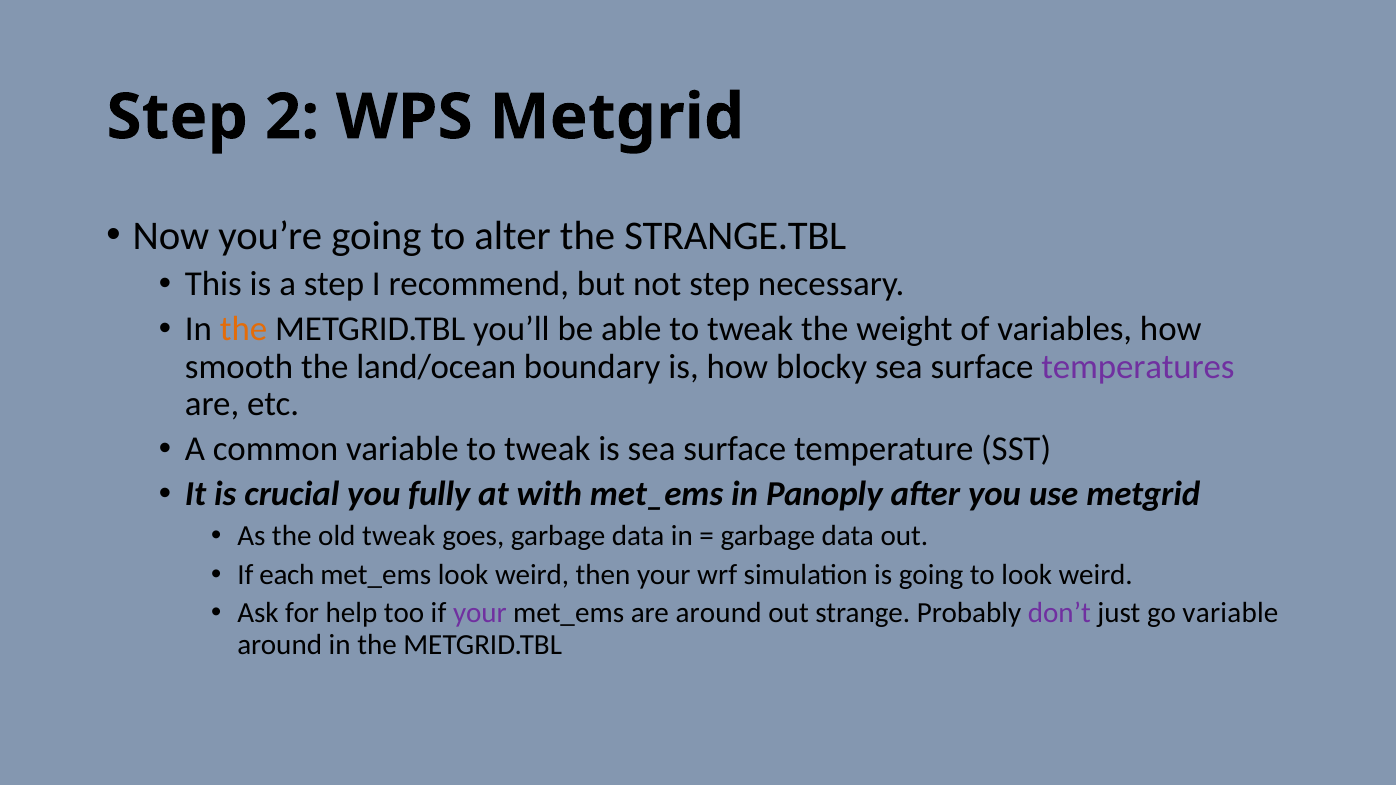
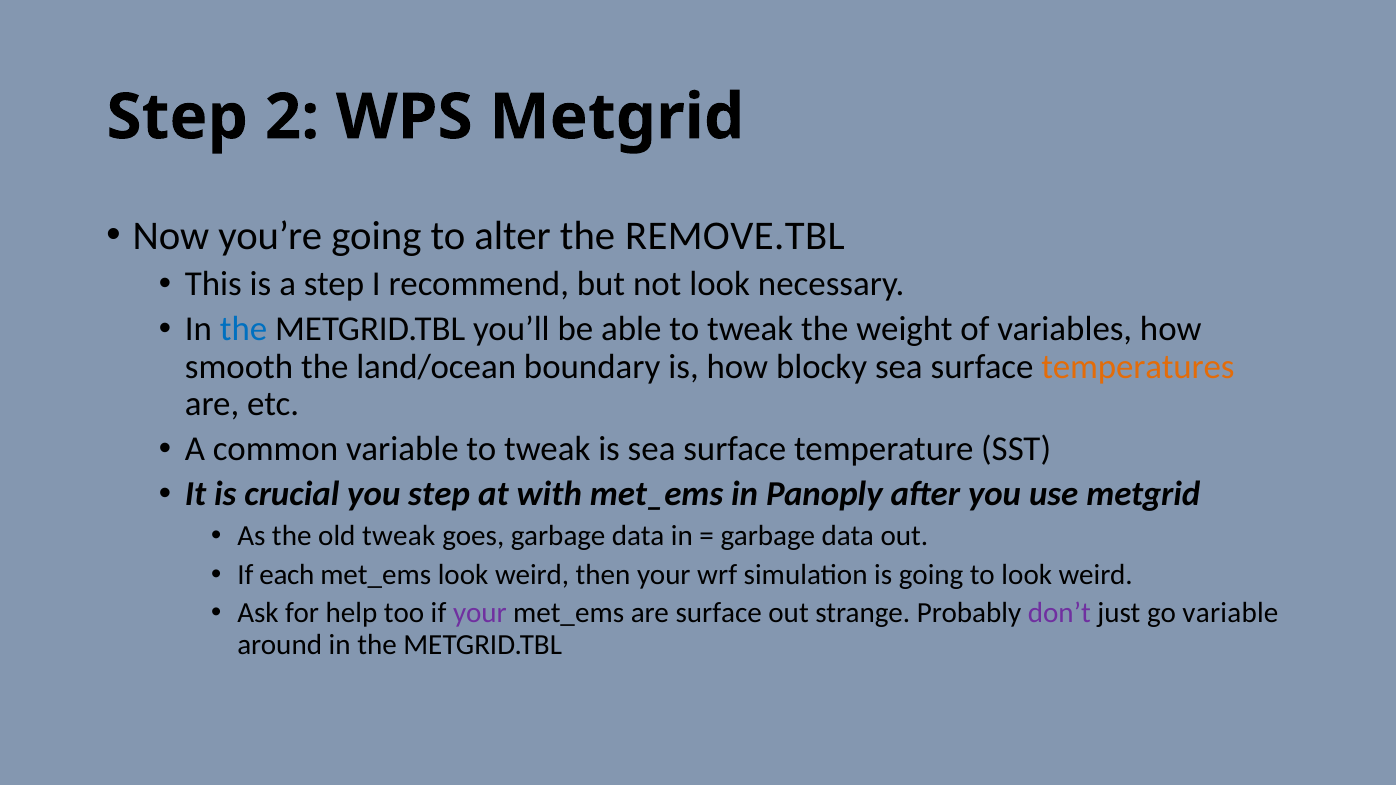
STRANGE.TBL: STRANGE.TBL -> REMOVE.TBL
not step: step -> look
the at (244, 329) colour: orange -> blue
temperatures colour: purple -> orange
you fully: fully -> step
are around: around -> surface
